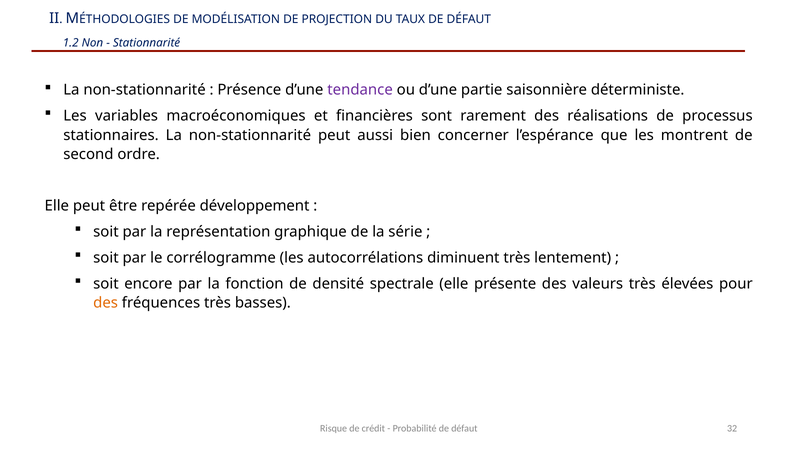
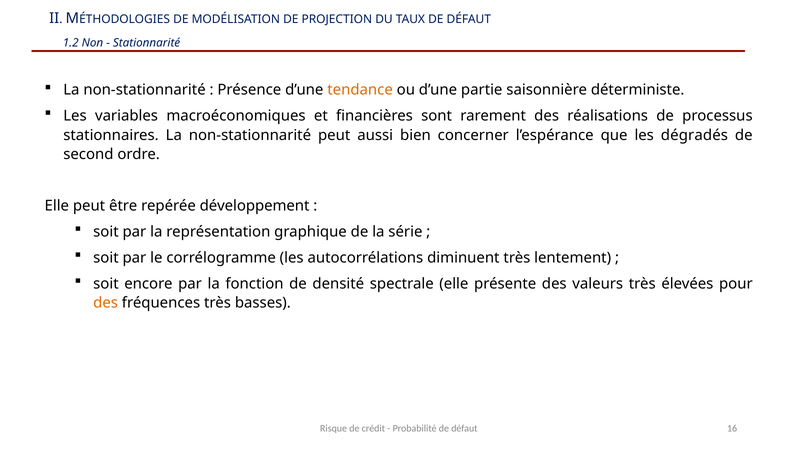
tendance colour: purple -> orange
montrent: montrent -> dégradés
32: 32 -> 16
